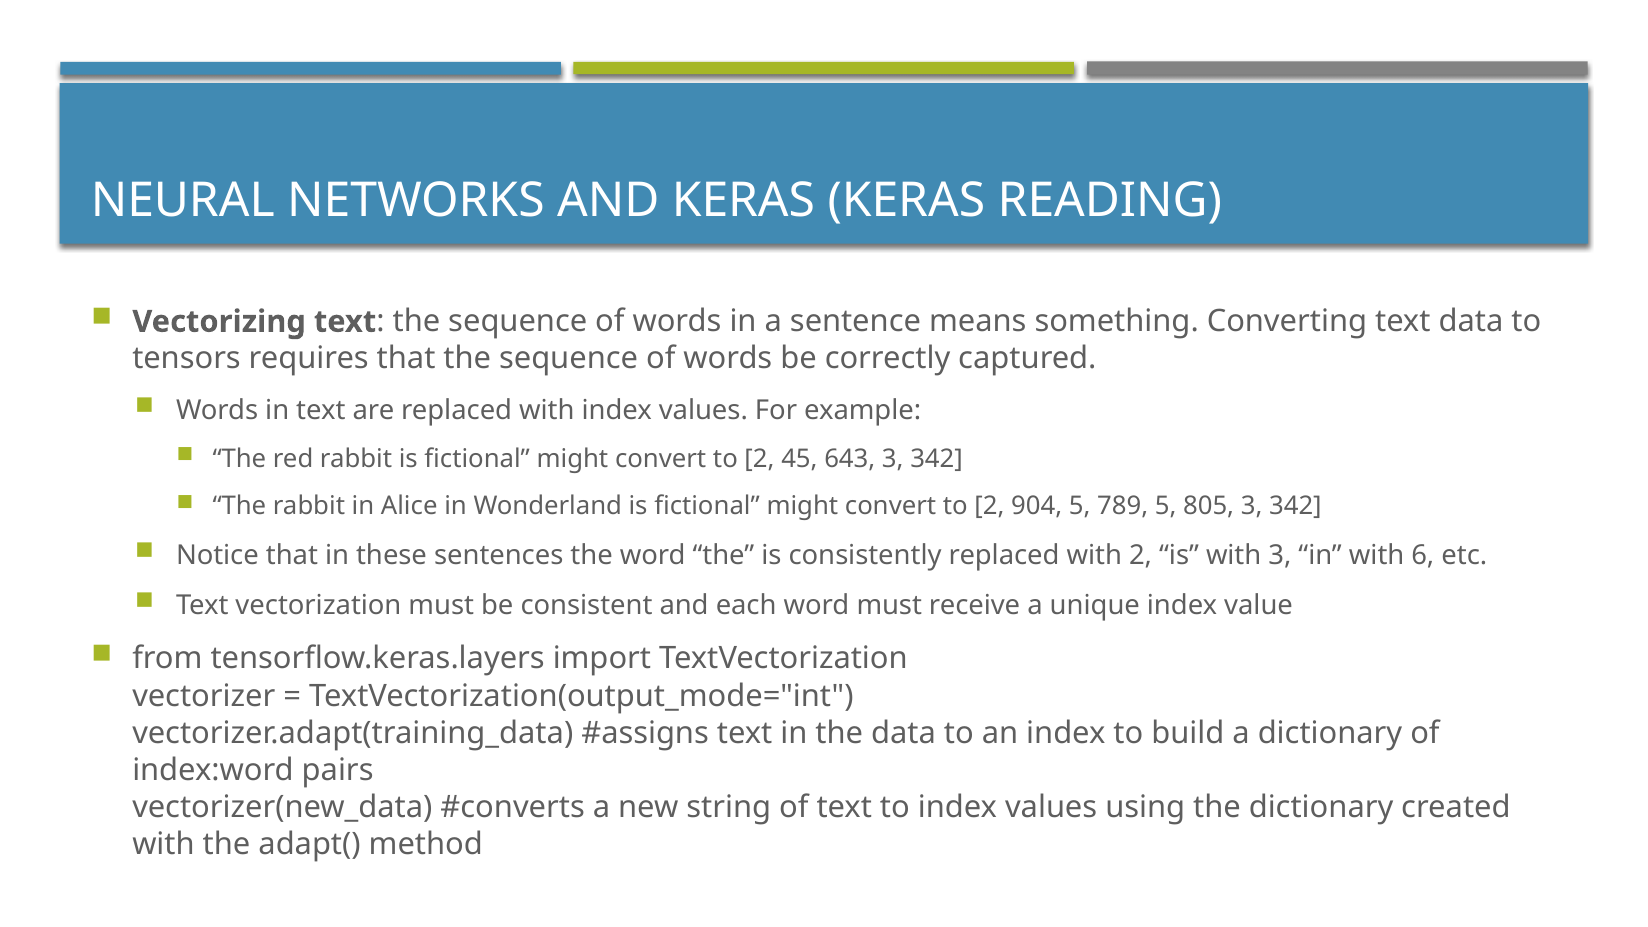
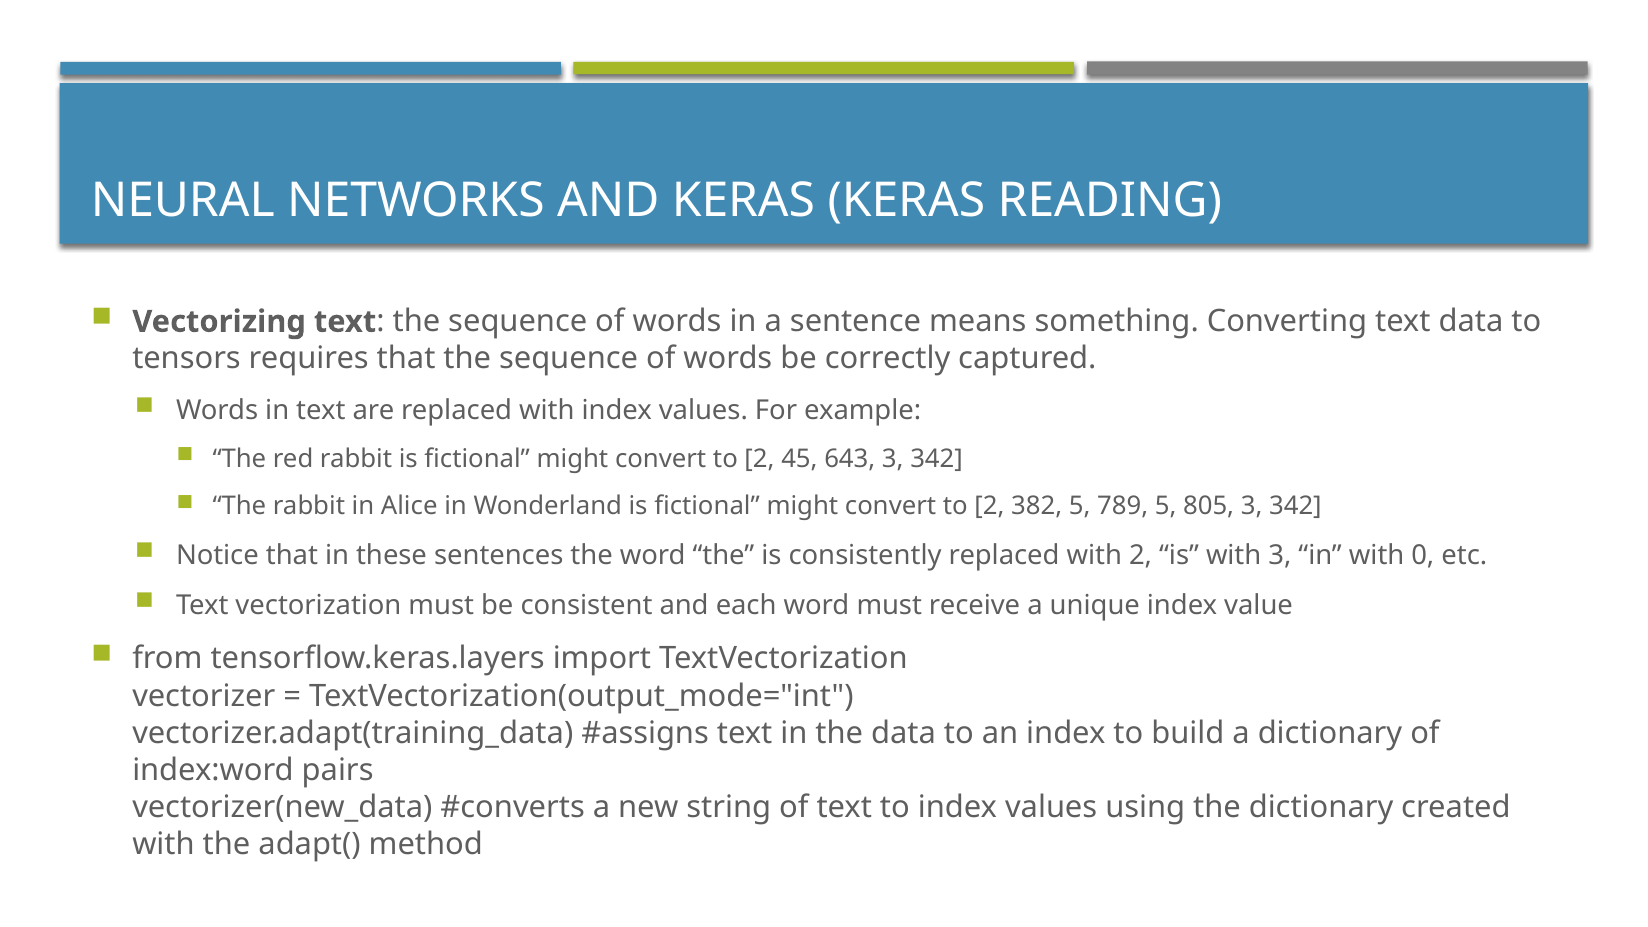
904: 904 -> 382
6: 6 -> 0
